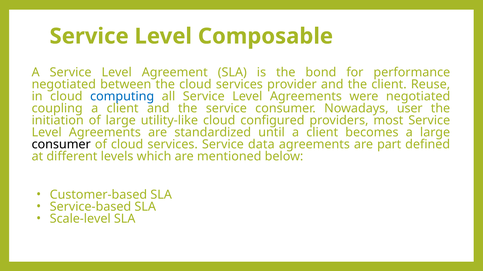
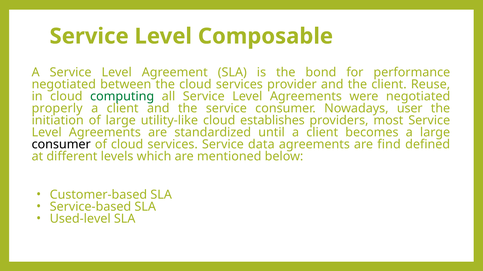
computing colour: blue -> green
coupling: coupling -> properly
configured: configured -> establishes
part: part -> find
Scale-level: Scale-level -> Used-level
